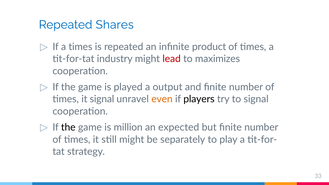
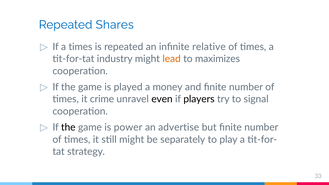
product: product -> relative
lead colour: red -> orange
output: output -> money
it signal: signal -> crime
even colour: orange -> black
million: million -> power
expected: expected -> advertise
